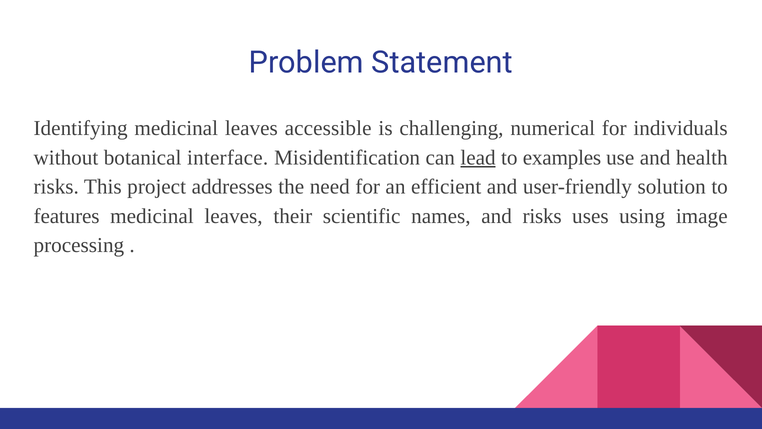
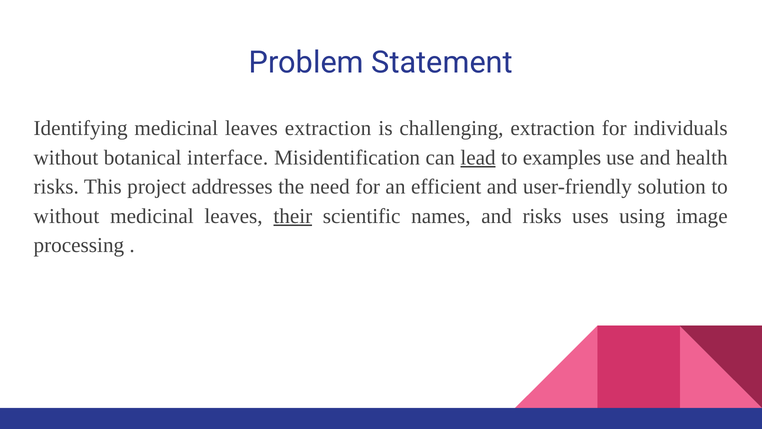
leaves accessible: accessible -> extraction
challenging numerical: numerical -> extraction
features at (67, 216): features -> without
their underline: none -> present
